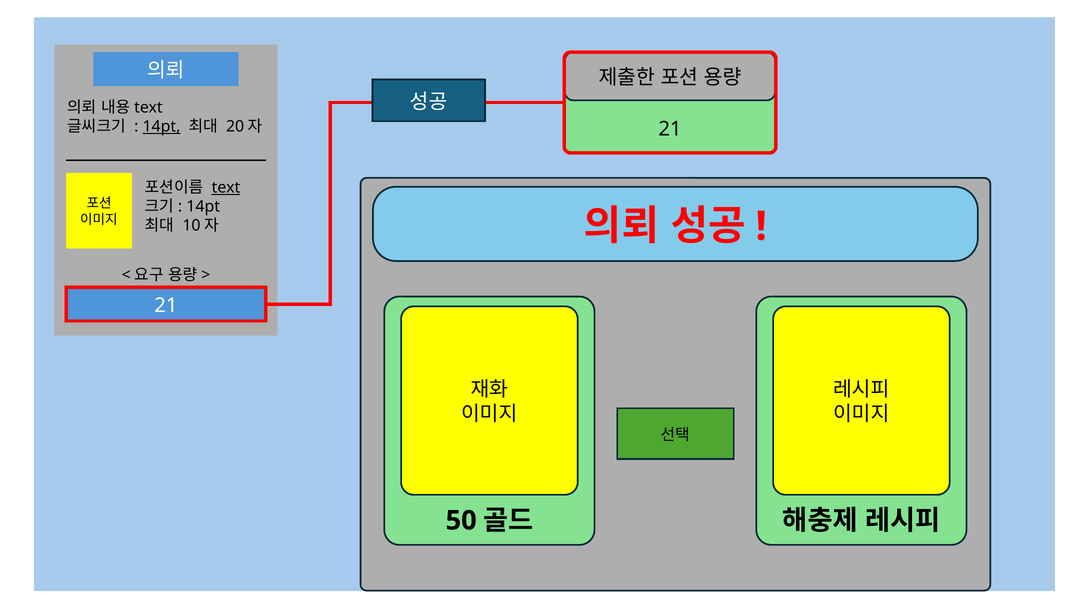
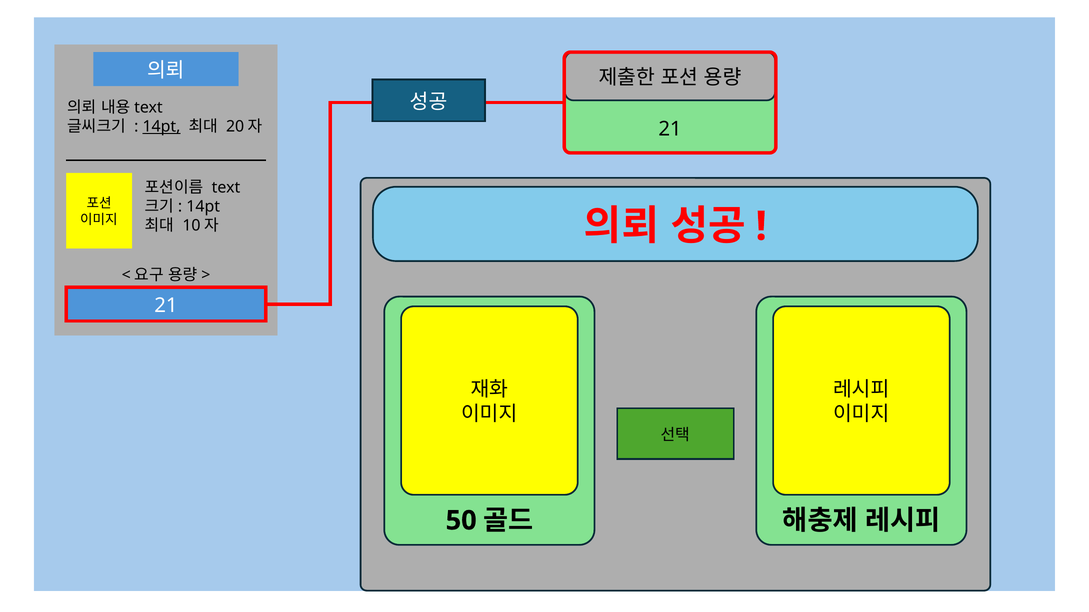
text underline: present -> none
